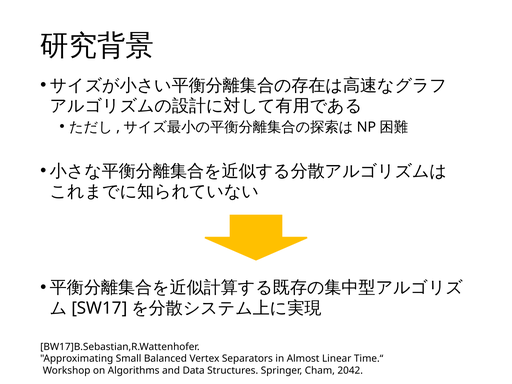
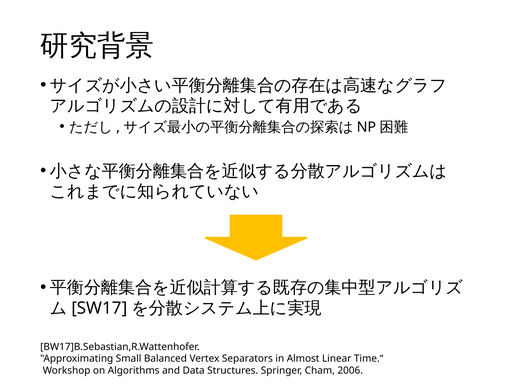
2042: 2042 -> 2006
